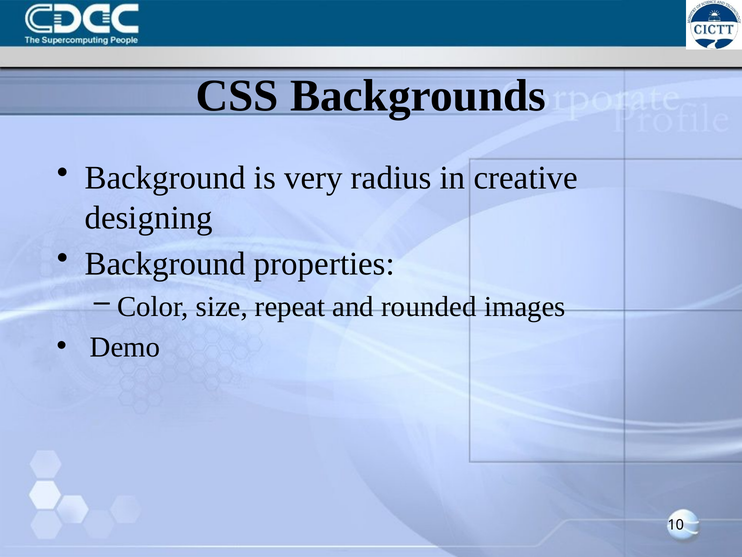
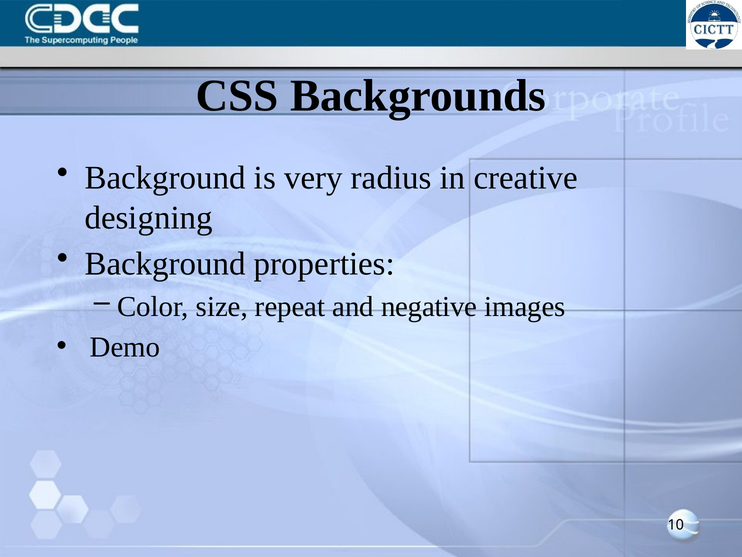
rounded: rounded -> negative
